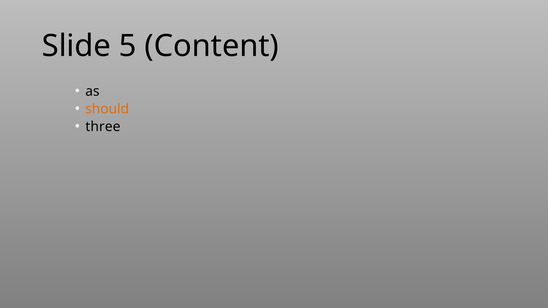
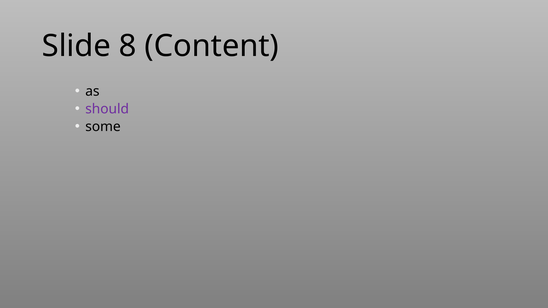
5: 5 -> 8
should colour: orange -> purple
three: three -> some
